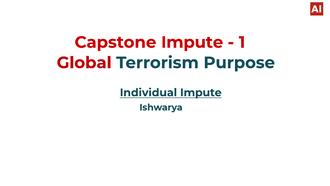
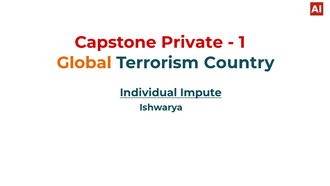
Capstone Impute: Impute -> Private
Global colour: red -> orange
Purpose: Purpose -> Country
